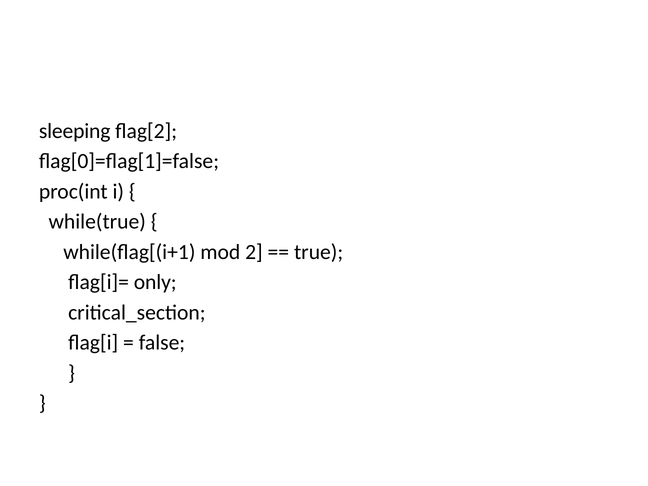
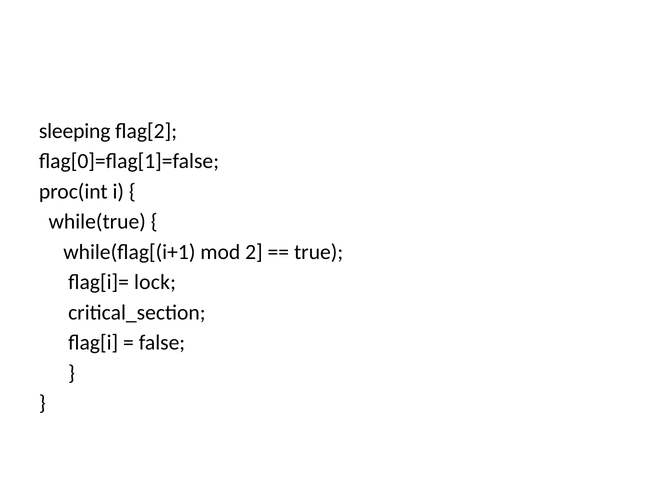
only: only -> lock
